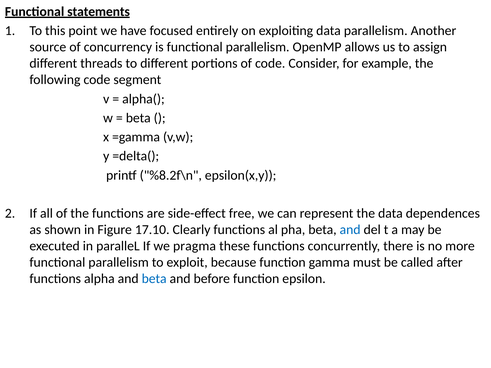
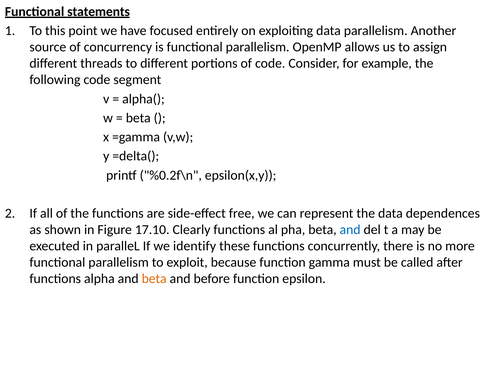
%8.2f\n: %8.2f\n -> %0.2f\n
pragma: pragma -> identify
beta at (154, 279) colour: blue -> orange
